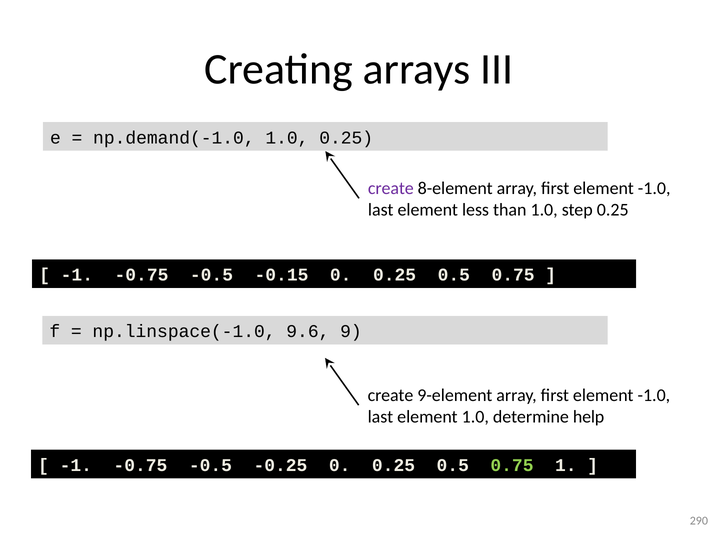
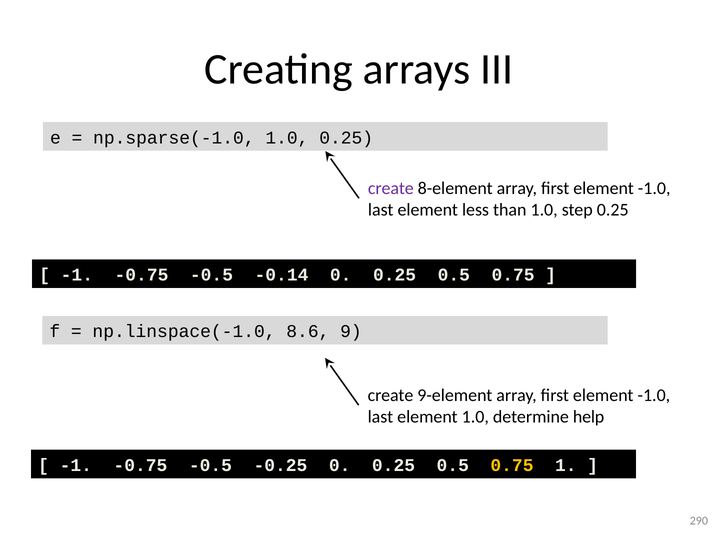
np.demand(-1.0: np.demand(-1.0 -> np.sparse(-1.0
-0.15: -0.15 -> -0.14
9.6: 9.6 -> 8.6
0.75 at (512, 466) colour: light green -> yellow
